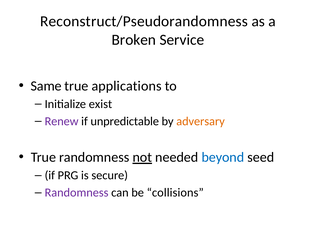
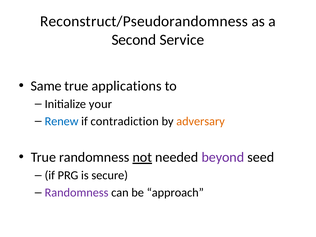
Broken: Broken -> Second
exist: exist -> your
Renew colour: purple -> blue
unpredictable: unpredictable -> contradiction
beyond colour: blue -> purple
collisions: collisions -> approach
